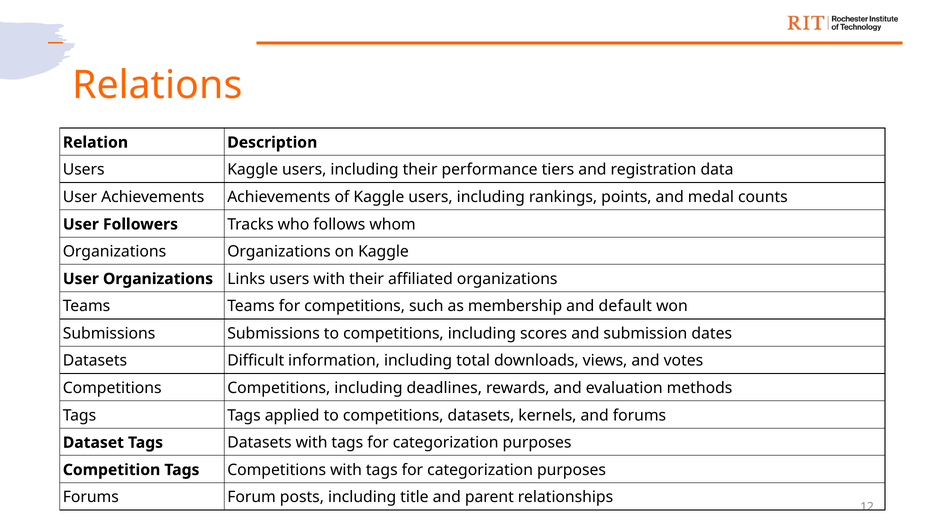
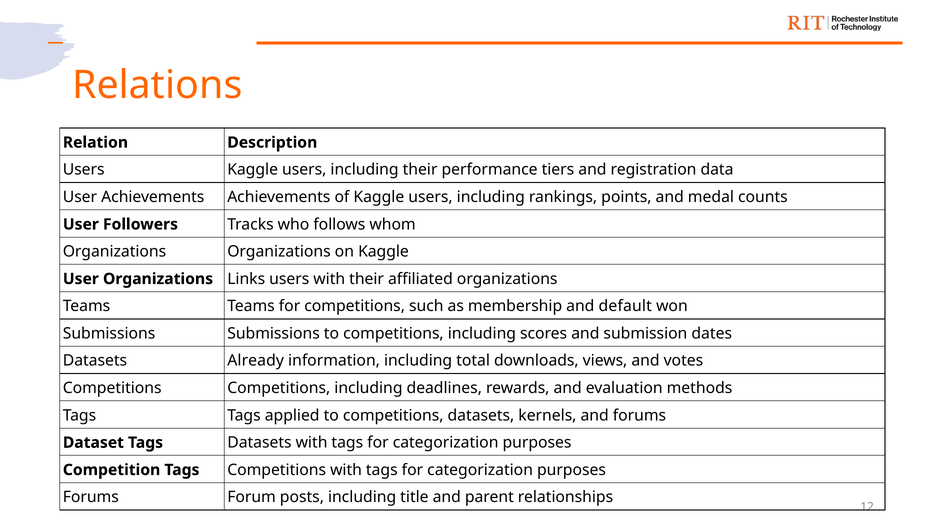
Difficult: Difficult -> Already
